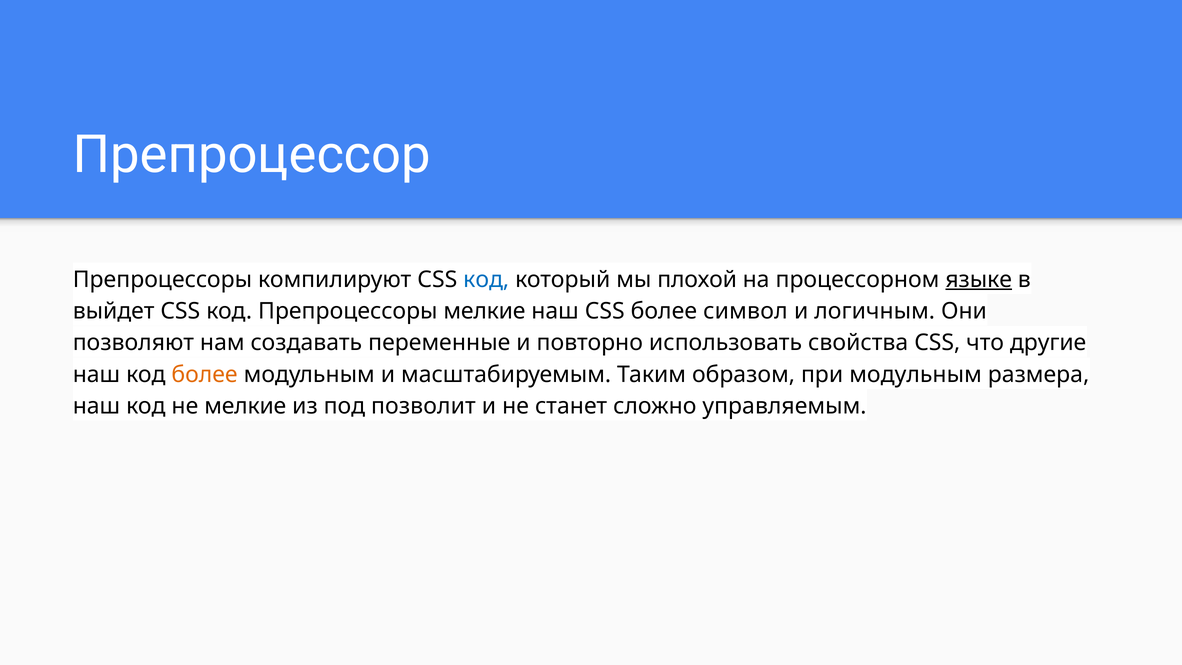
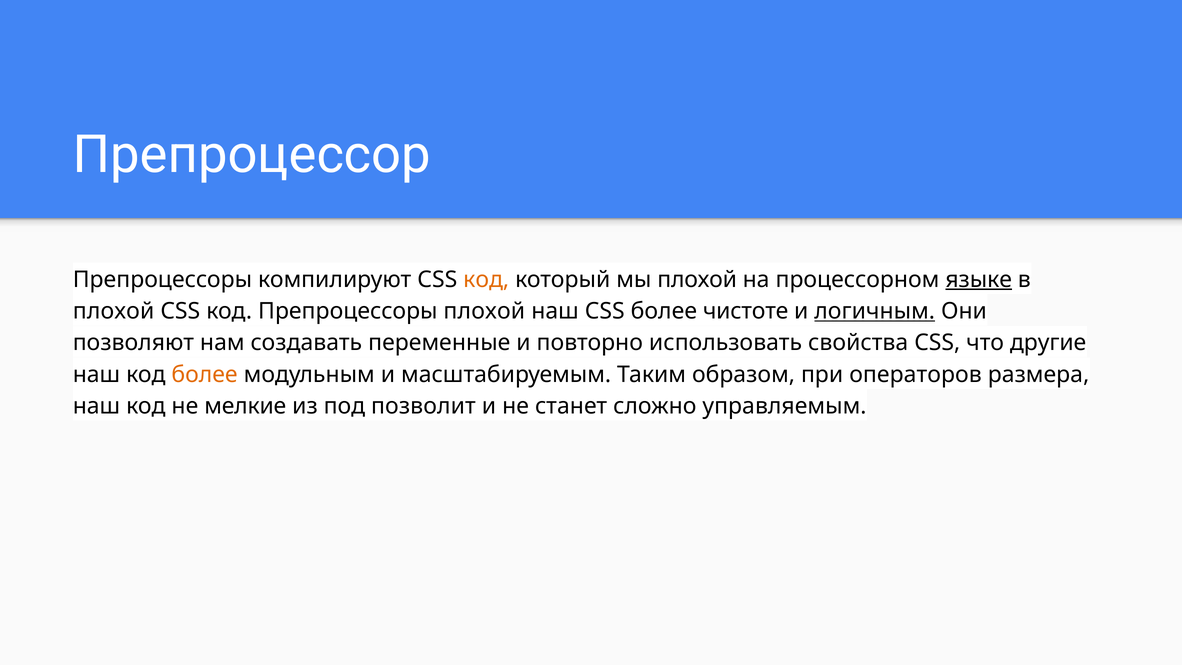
код at (486, 279) colour: blue -> orange
выйдет at (114, 311): выйдет -> плохой
Препроцессоры мелкие: мелкие -> плохой
символ: символ -> чистоте
логичным underline: none -> present
при модульным: модульным -> операторов
